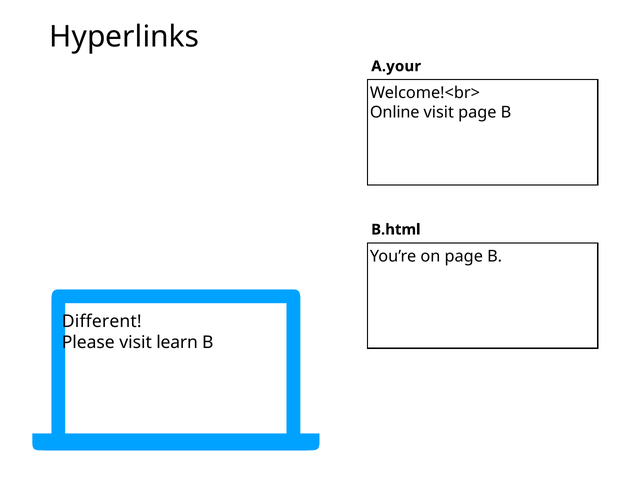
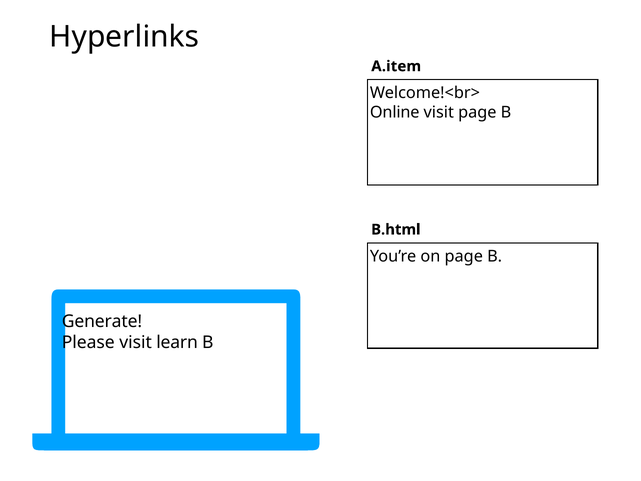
A.your: A.your -> A.item
Different: Different -> Generate
